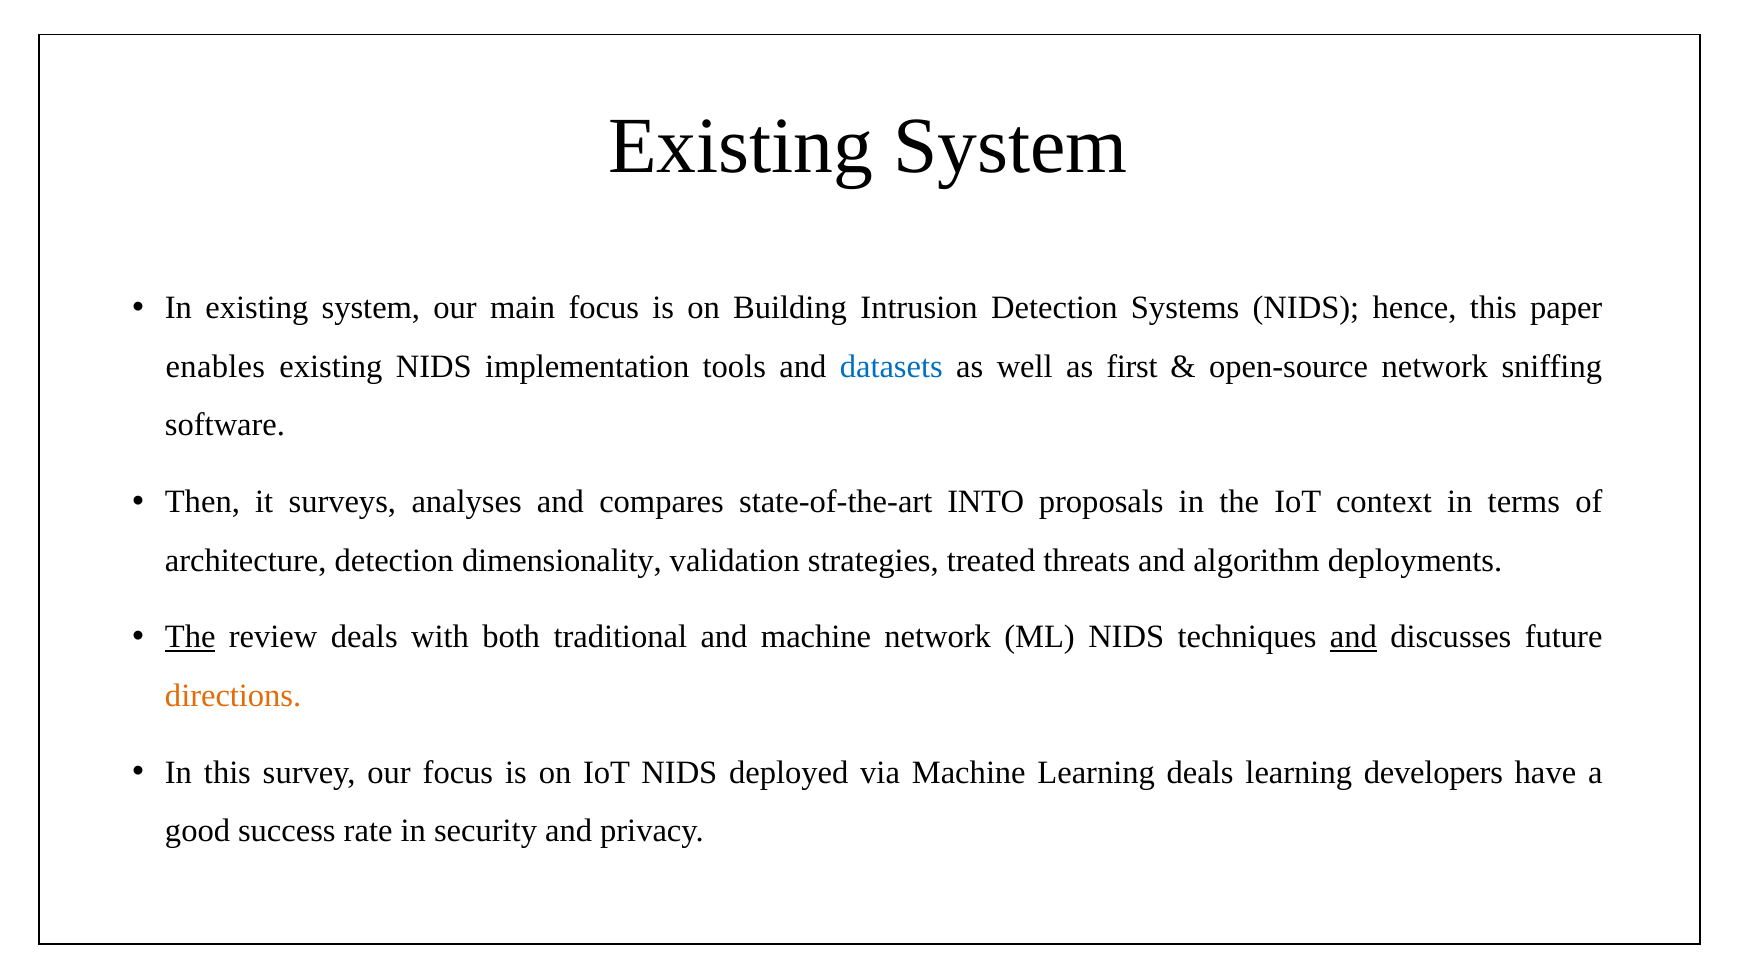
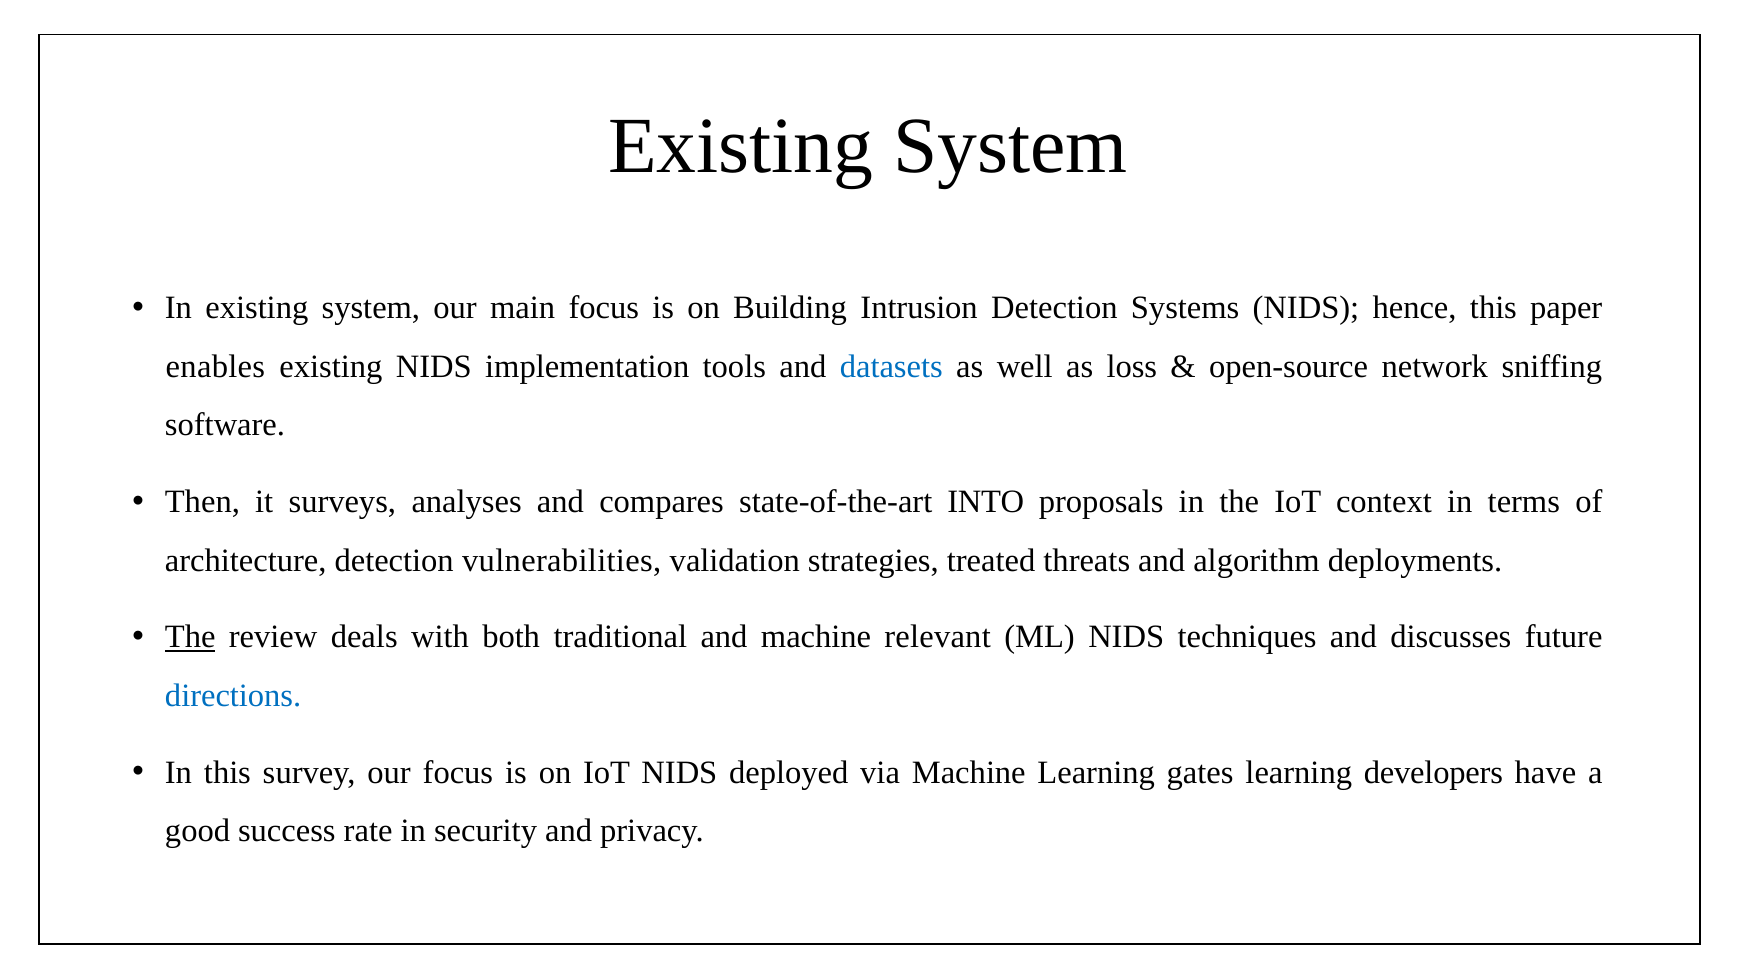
first: first -> loss
dimensionality: dimensionality -> vulnerabilities
machine network: network -> relevant
and at (1353, 637) underline: present -> none
directions colour: orange -> blue
Learning deals: deals -> gates
